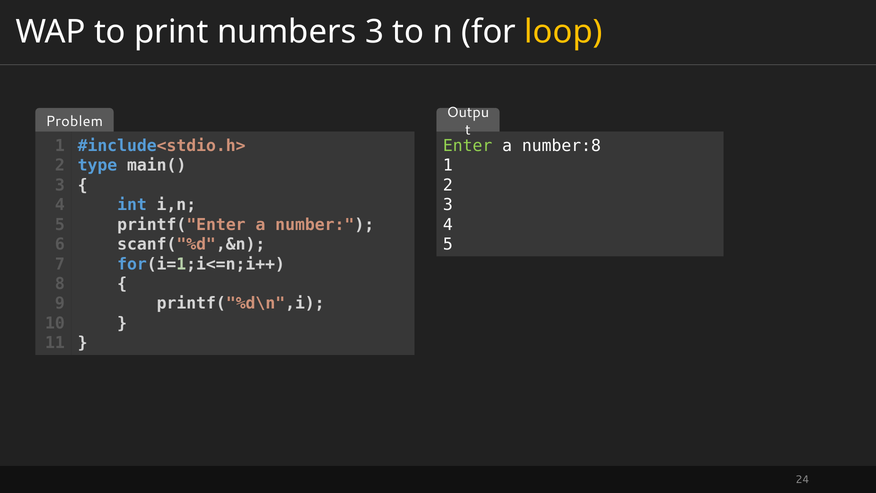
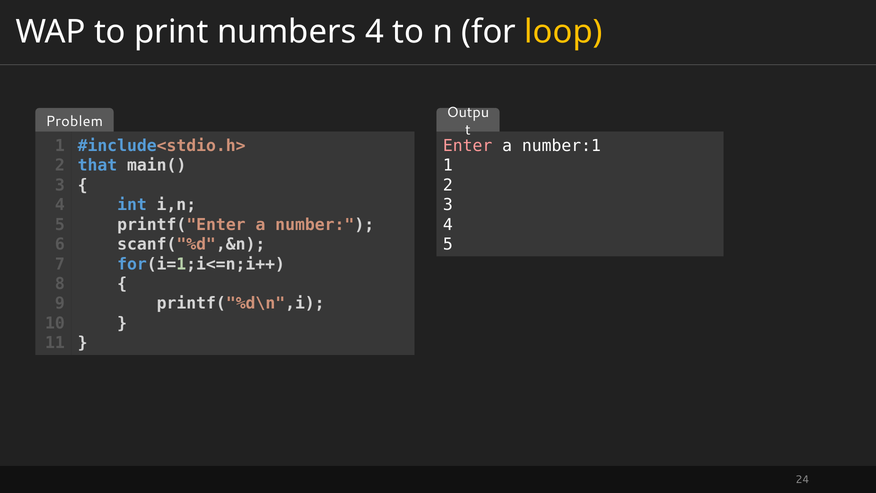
numbers 3: 3 -> 4
Enter colour: light green -> pink
number:8: number:8 -> number:1
type: type -> that
